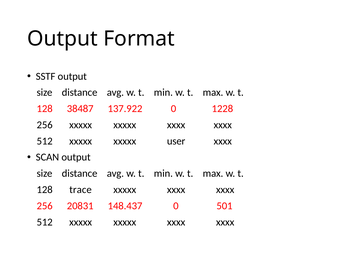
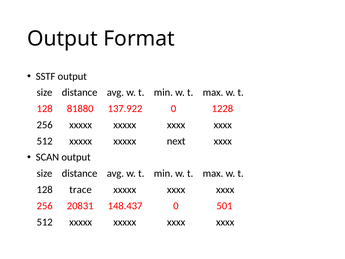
38487: 38487 -> 81880
user: user -> next
